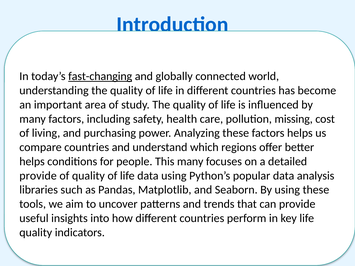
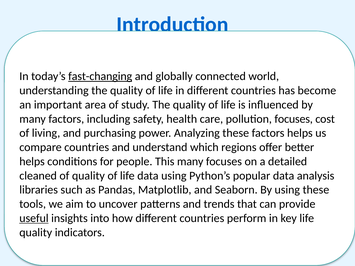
pollution missing: missing -> focuses
provide at (38, 176): provide -> cleaned
useful underline: none -> present
